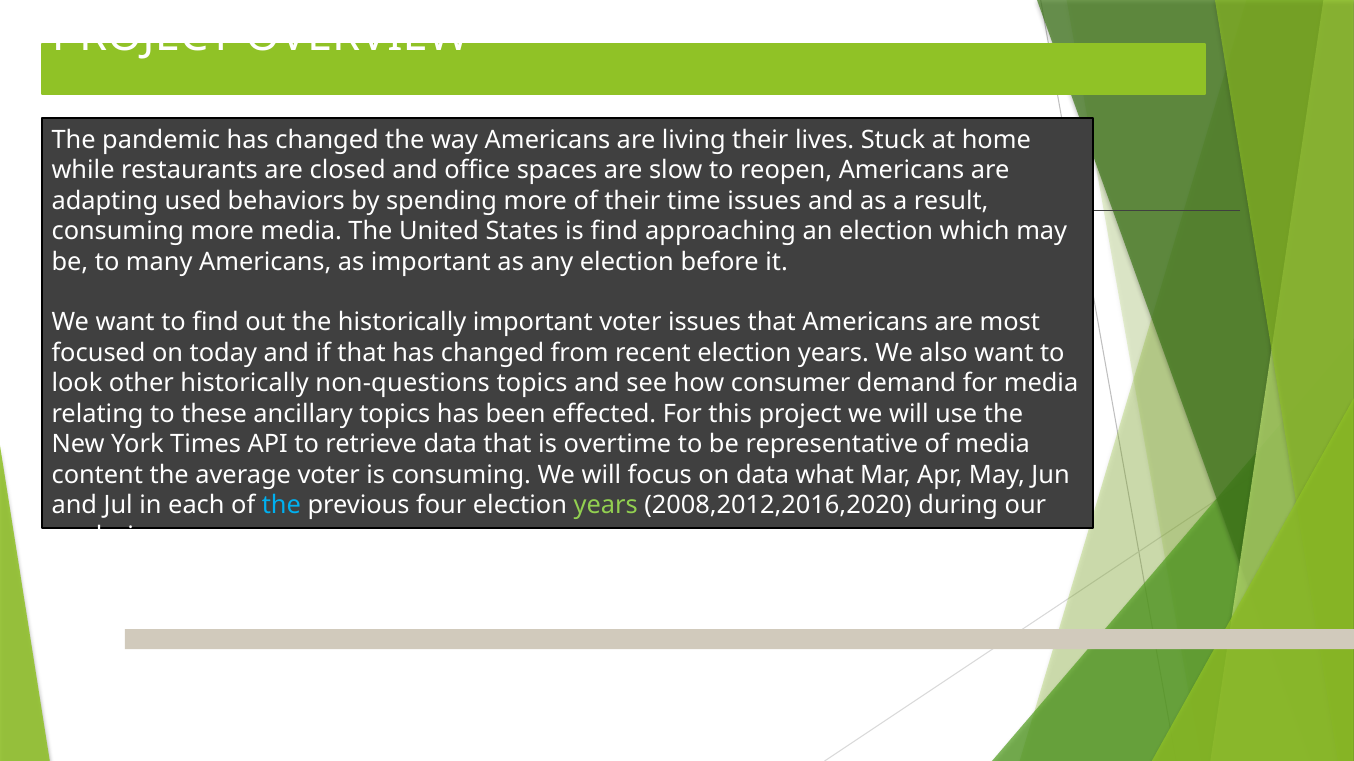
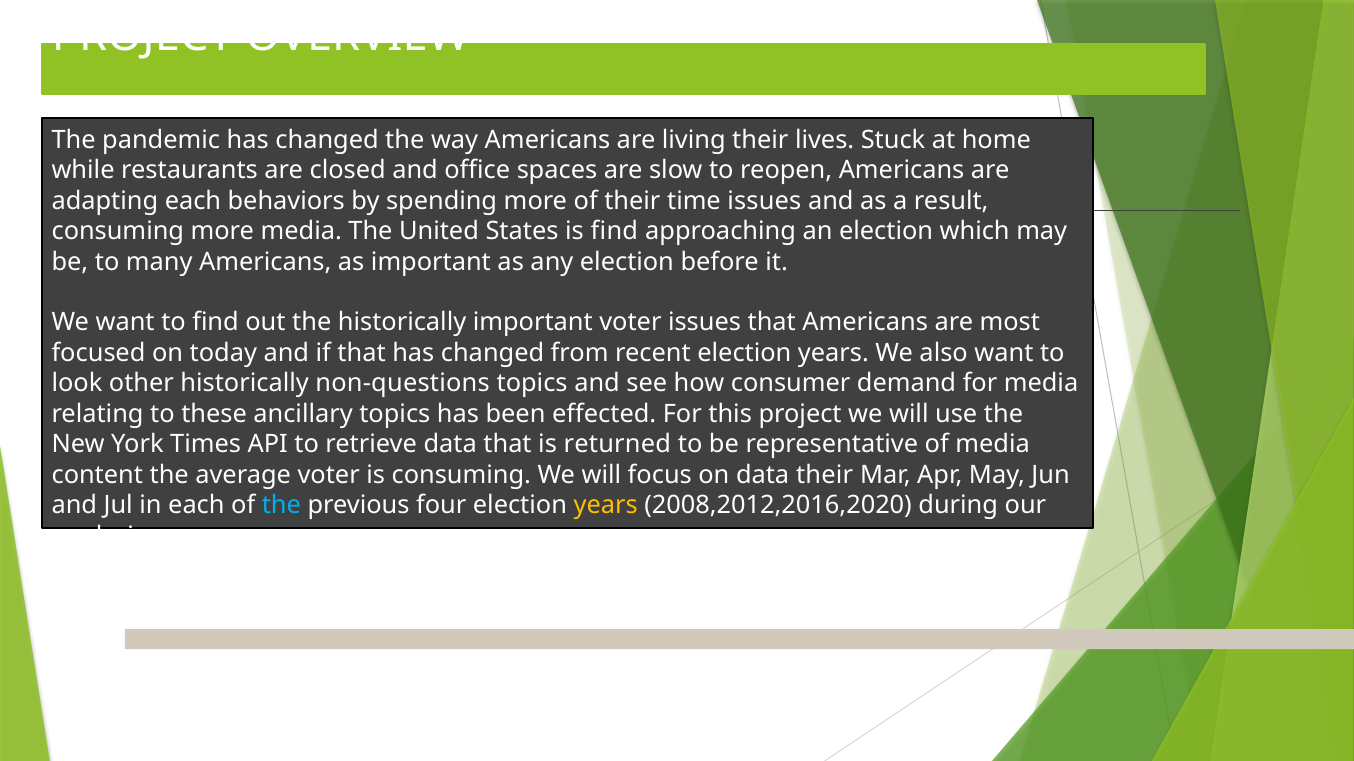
adapting used: used -> each
overtime: overtime -> returned
data what: what -> their
years at (606, 506) colour: light green -> yellow
